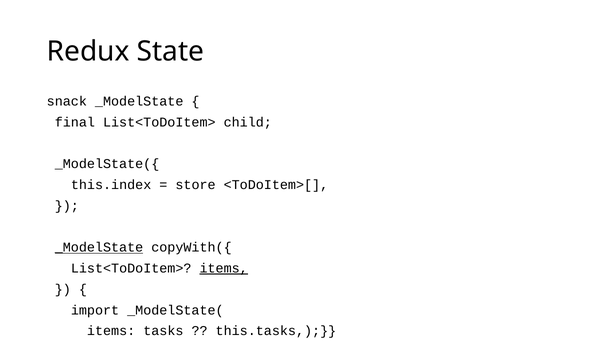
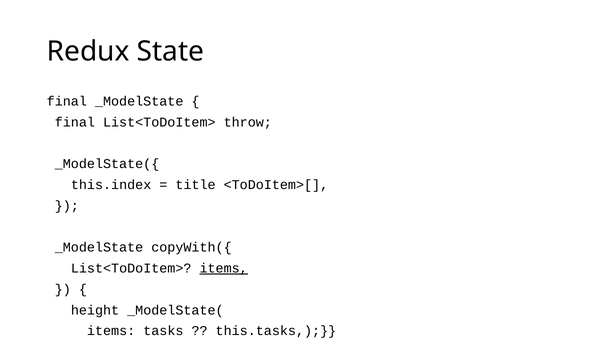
snack at (67, 101): snack -> final
child: child -> throw
store: store -> title
_ModelState at (99, 247) underline: present -> none
import: import -> height
